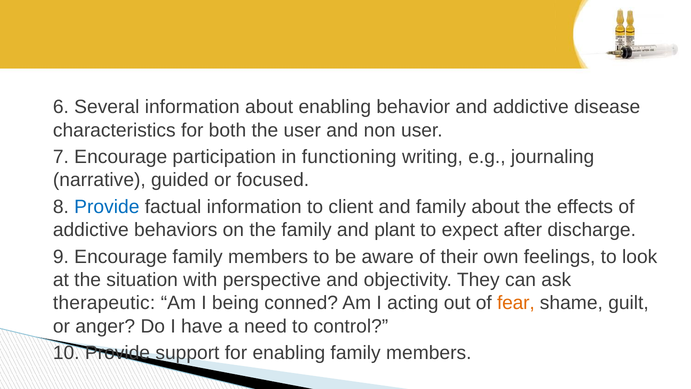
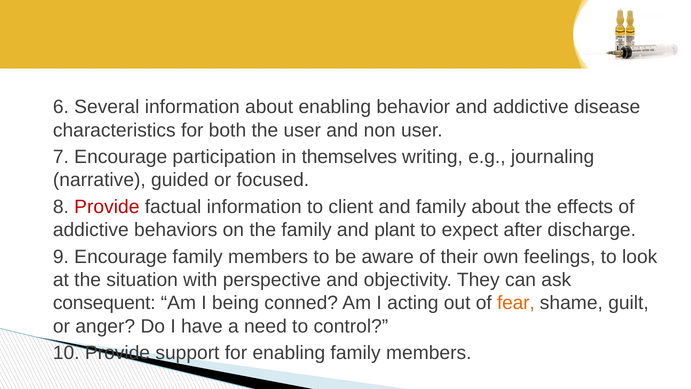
functioning: functioning -> themselves
Provide at (107, 207) colour: blue -> red
therapeutic: therapeutic -> consequent
